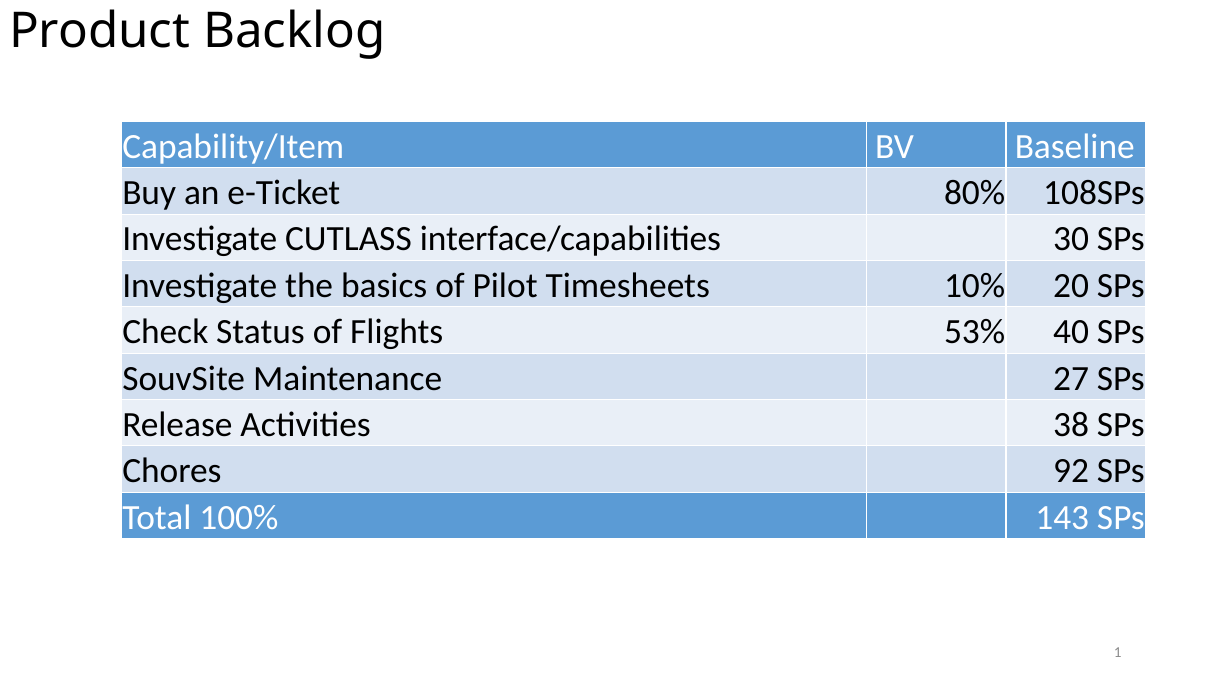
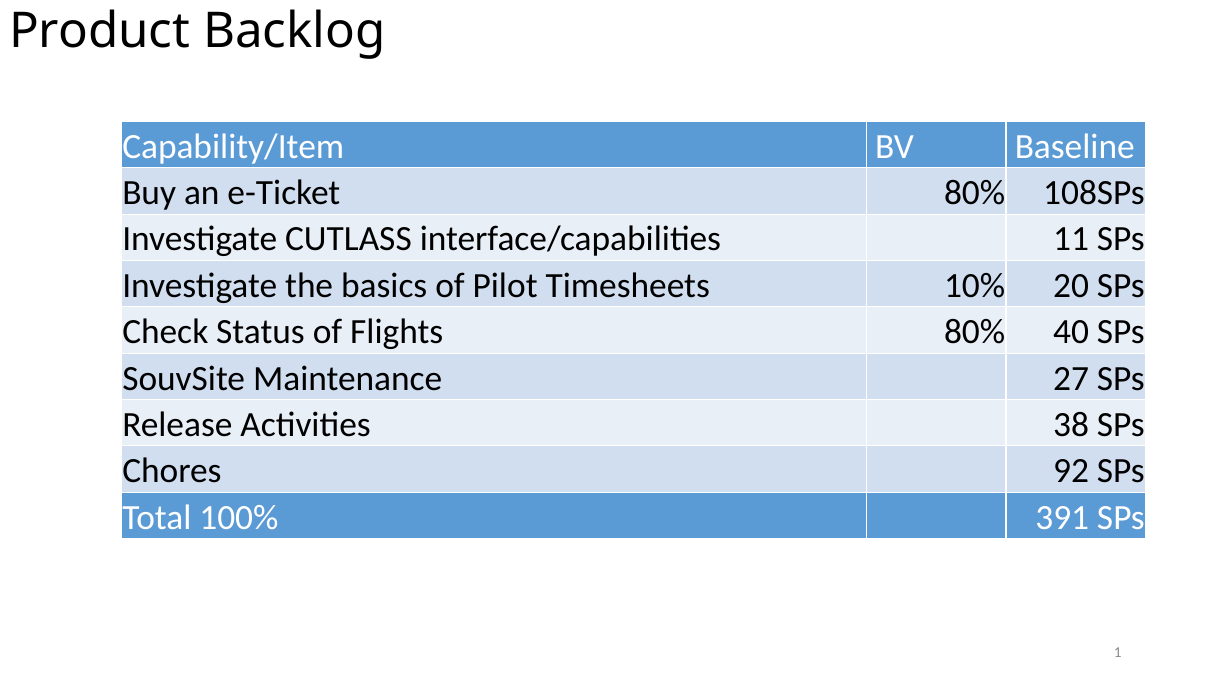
30: 30 -> 11
Flights 53%: 53% -> 80%
143: 143 -> 391
